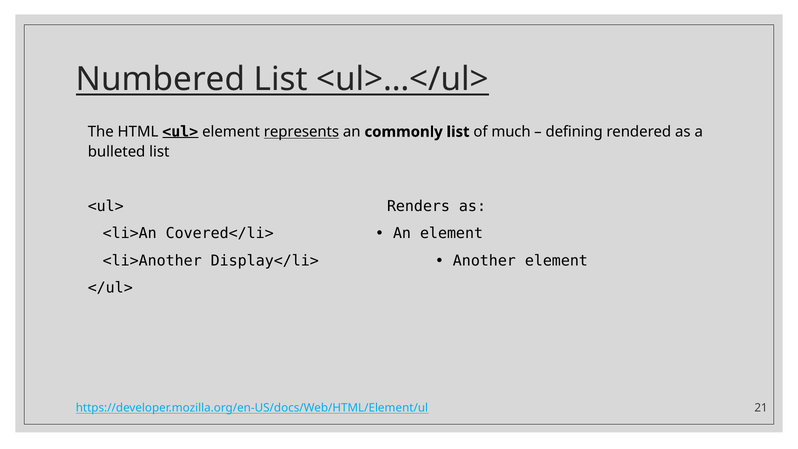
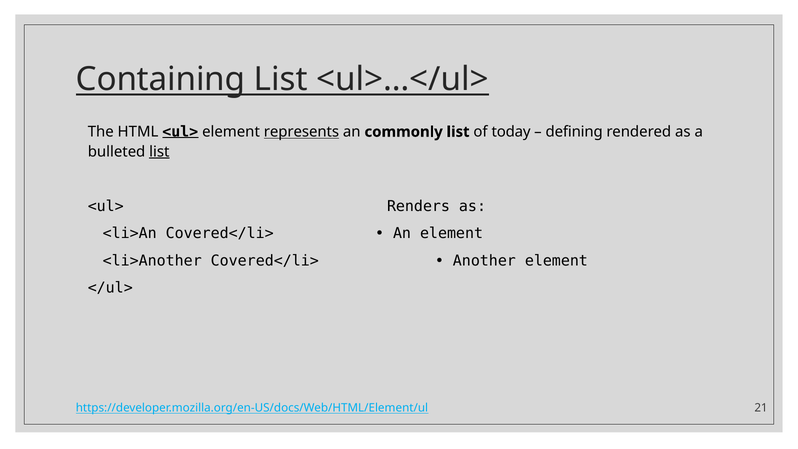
Numbered: Numbered -> Containing
much: much -> today
list at (159, 152) underline: none -> present
<li>Another Display</li>: Display</li> -> Covered</li>
